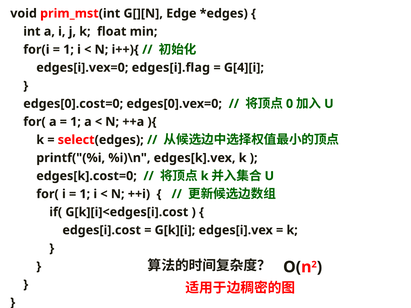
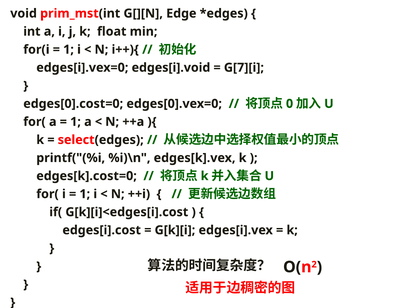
edges[i].flag: edges[i].flag -> edges[i].void
G[4][i: G[4][i -> G[7][i
